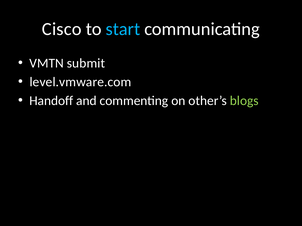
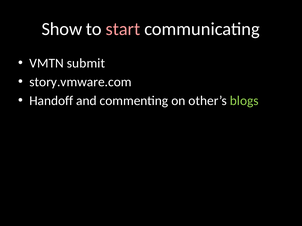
Cisco: Cisco -> Show
start colour: light blue -> pink
level.vmware.com: level.vmware.com -> story.vmware.com
